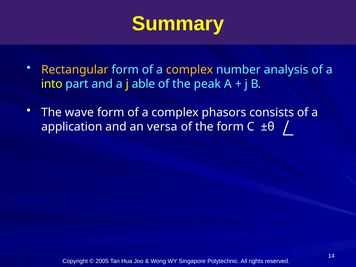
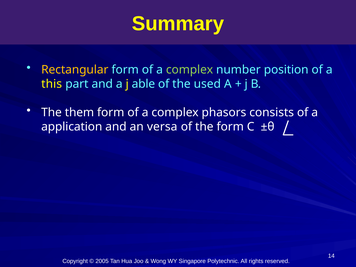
complex at (190, 70) colour: yellow -> light green
analysis: analysis -> position
into: into -> this
peak: peak -> used
wave: wave -> them
